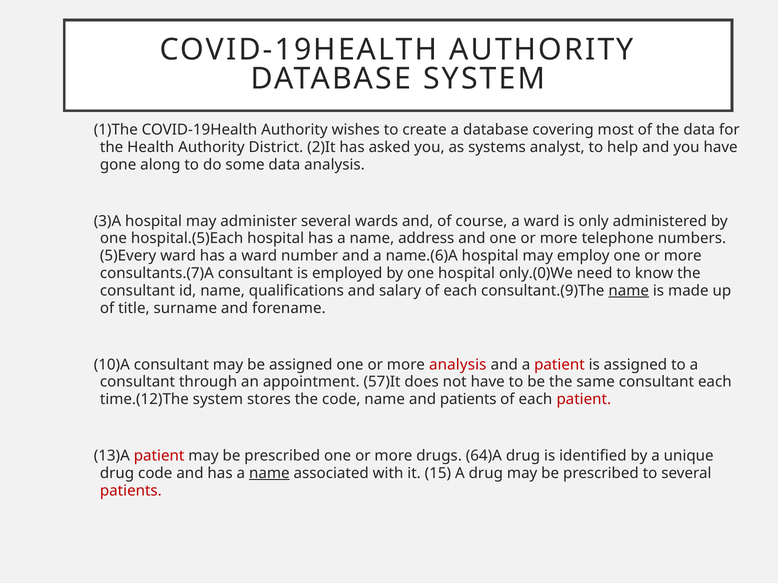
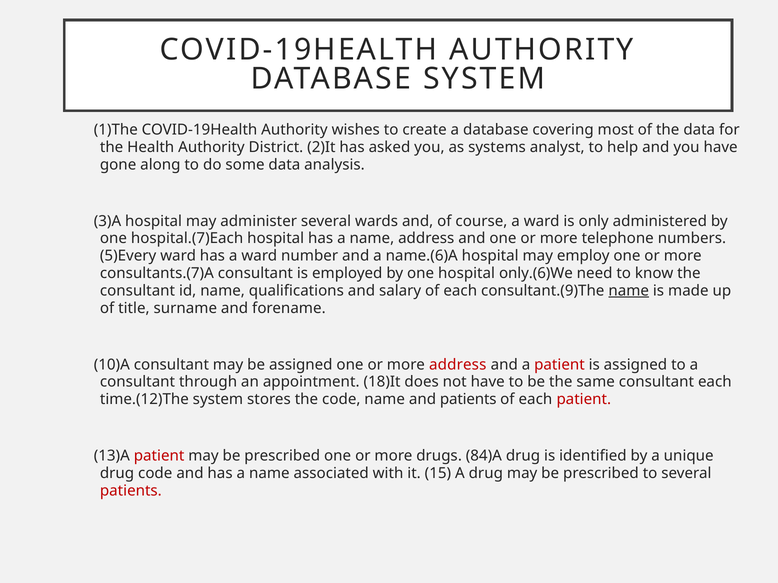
hospital.(5)Each: hospital.(5)Each -> hospital.(7)Each
only.(0)We: only.(0)We -> only.(6)We
more analysis: analysis -> address
57)It: 57)It -> 18)It
64)A: 64)A -> 84)A
name at (269, 474) underline: present -> none
